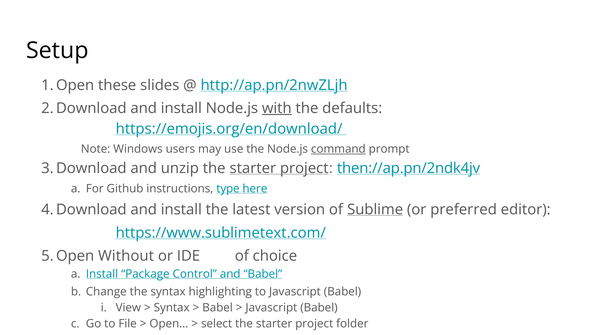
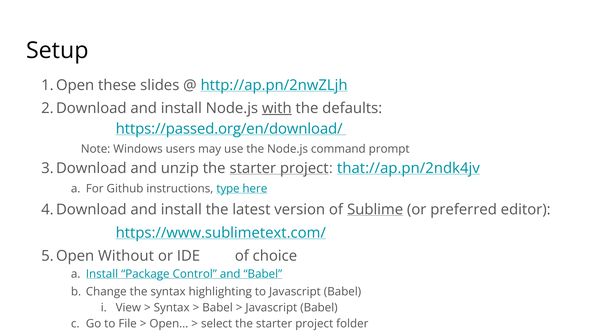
https://emojis.org/en/download/: https://emojis.org/en/download/ -> https://passed.org/en/download/
command underline: present -> none
then://ap.pn/2ndk4jv: then://ap.pn/2ndk4jv -> that://ap.pn/2ndk4jv
